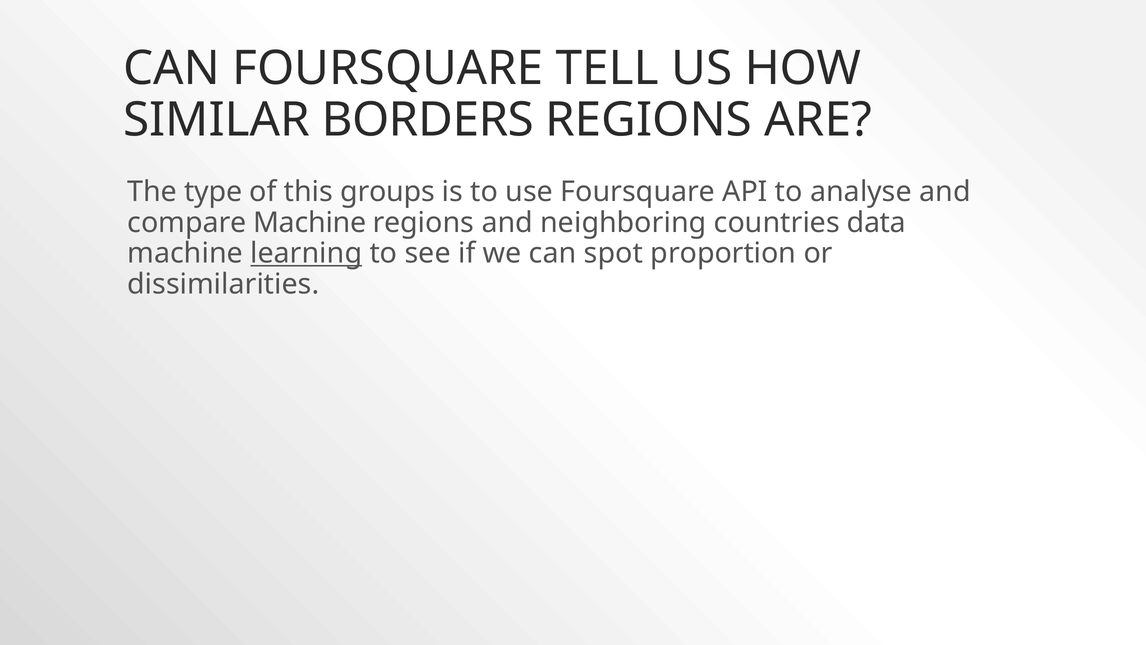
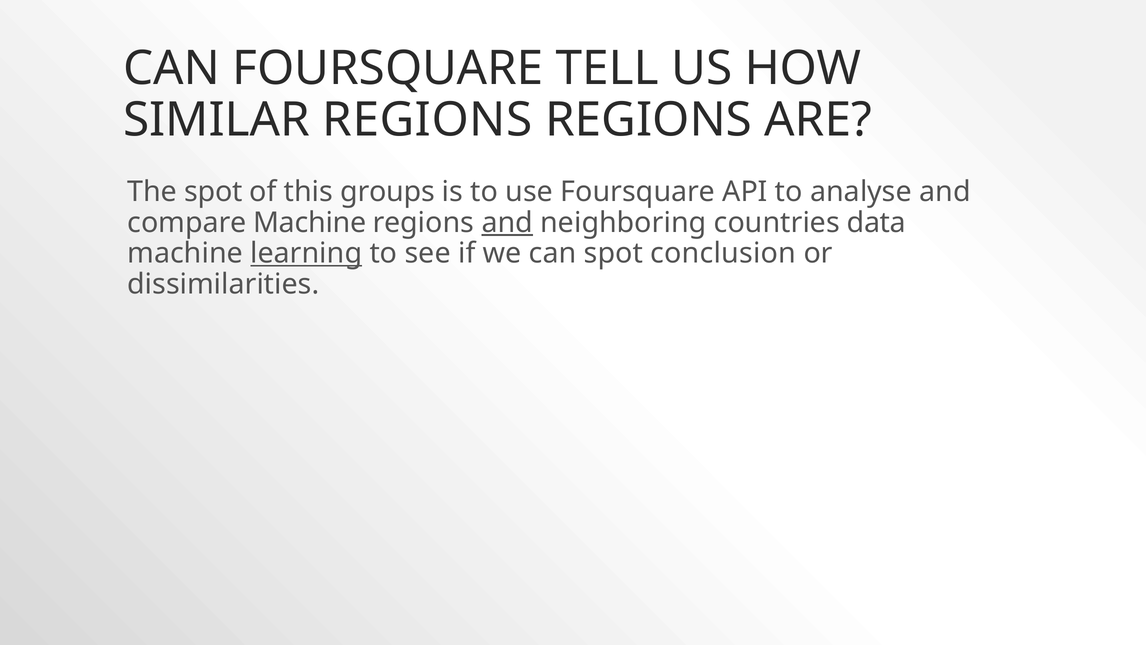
SIMILAR BORDERS: BORDERS -> REGIONS
The type: type -> spot
and at (507, 222) underline: none -> present
proportion: proportion -> conclusion
